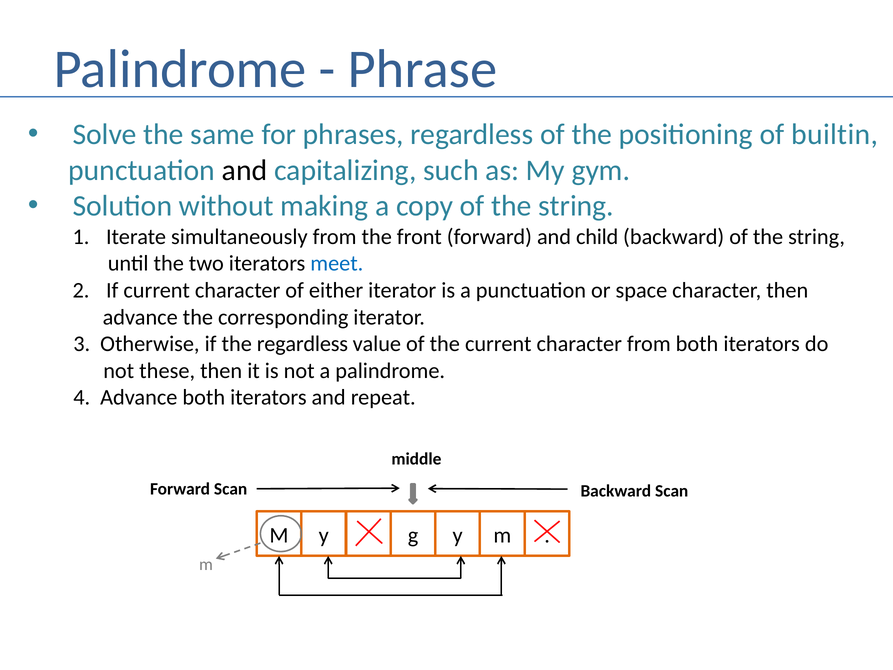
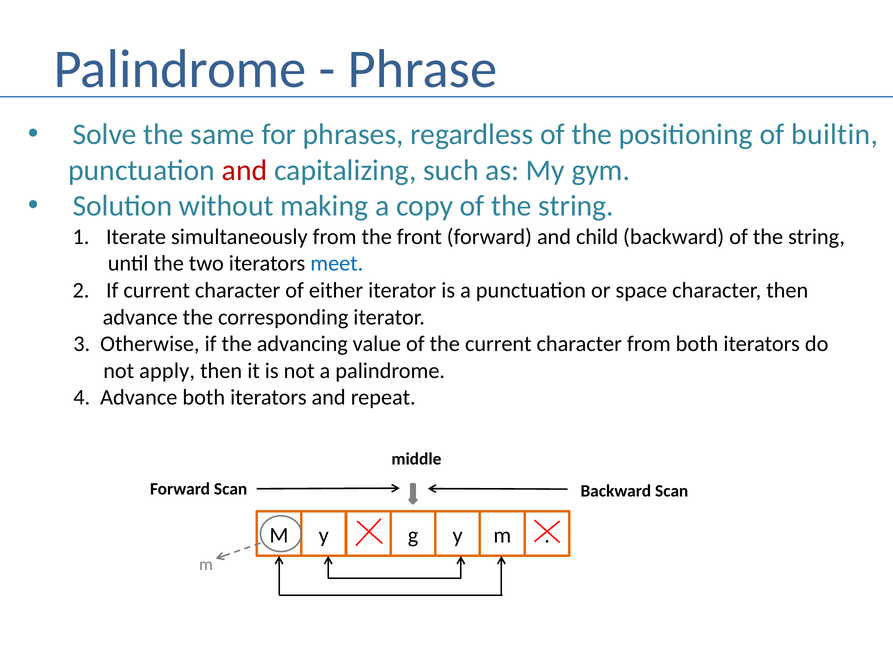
and at (245, 170) colour: black -> red
the regardless: regardless -> advancing
these: these -> apply
